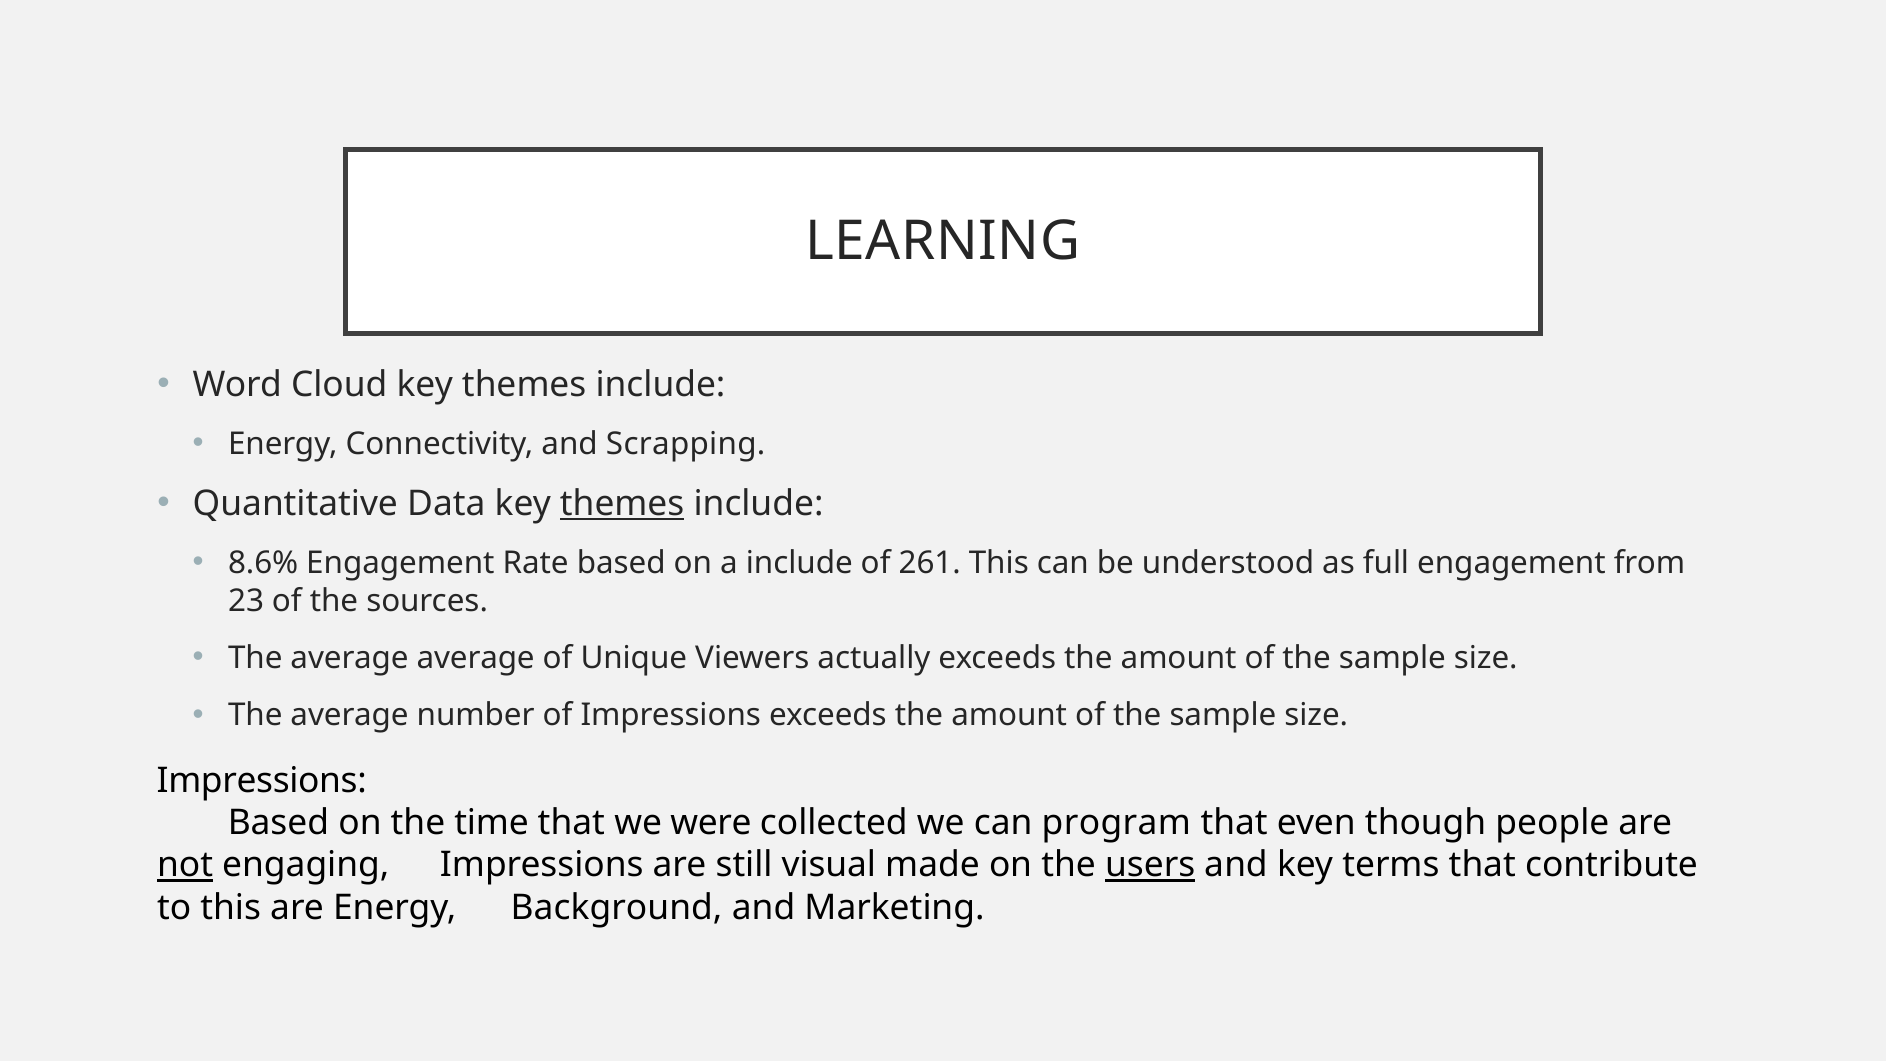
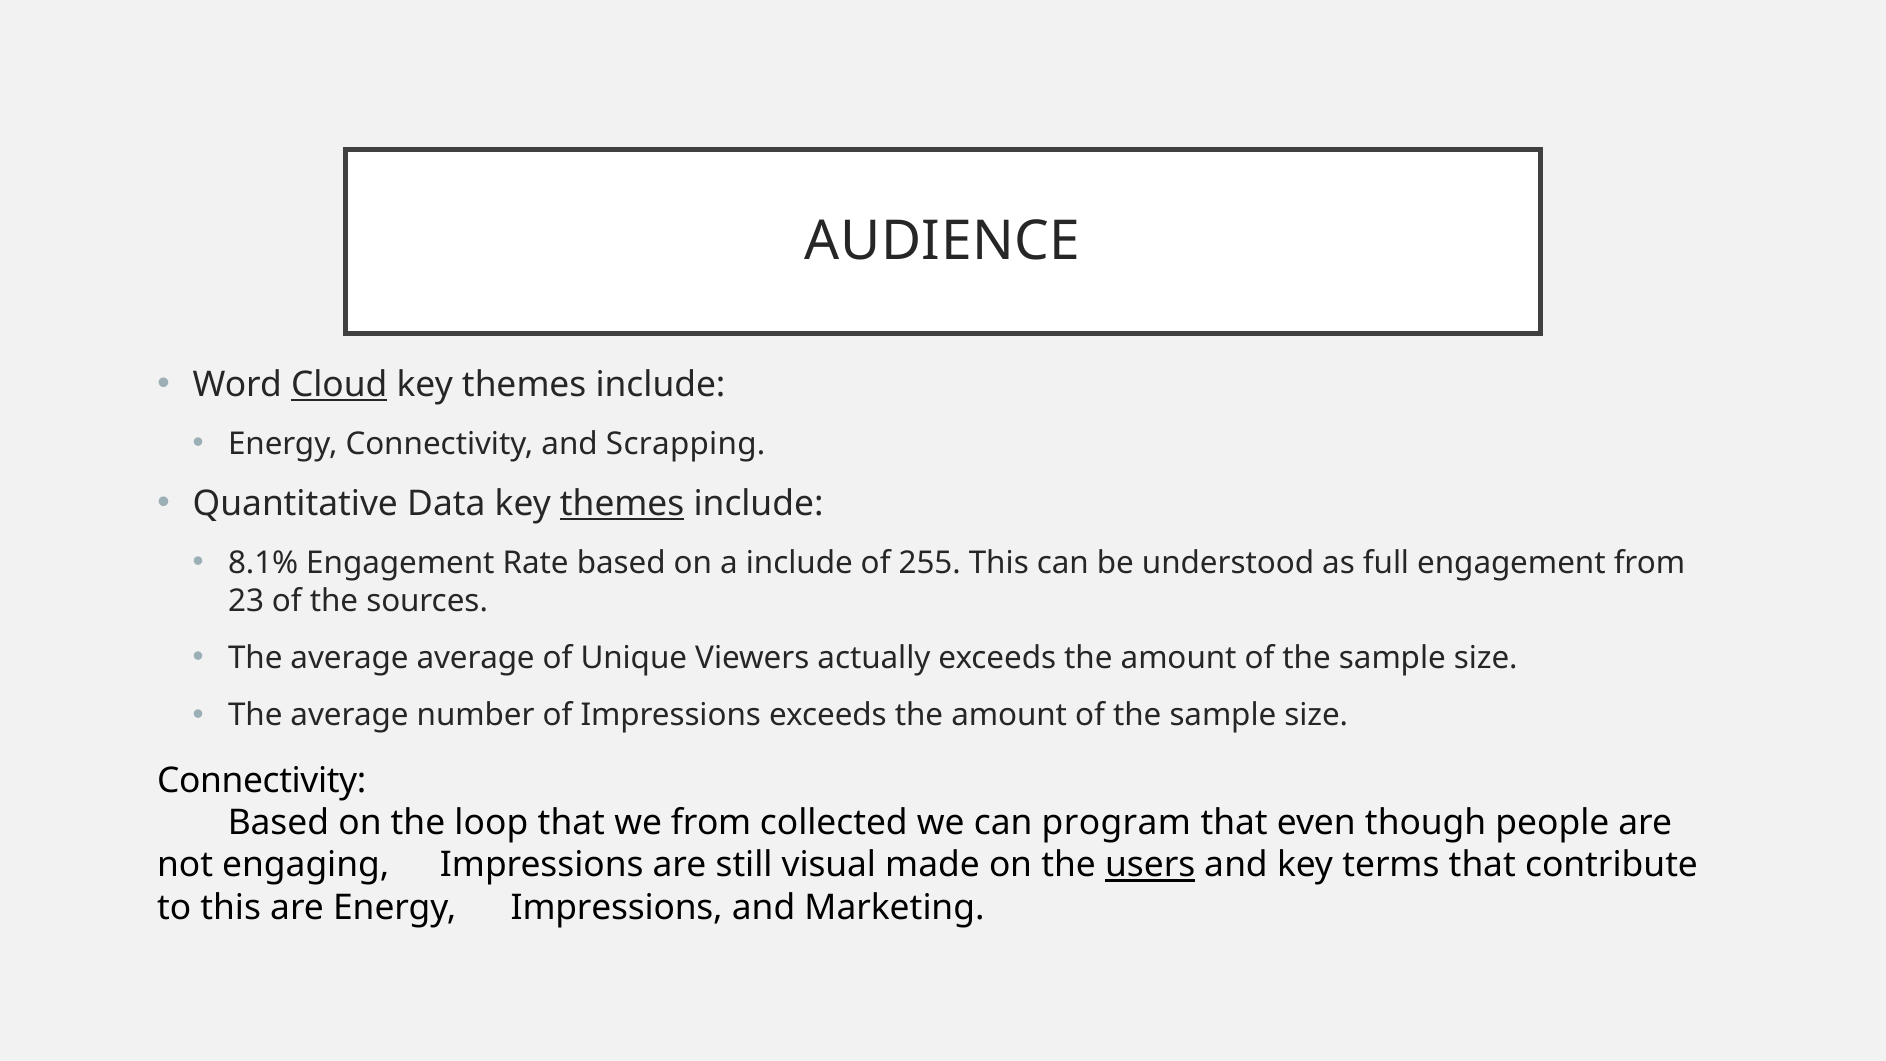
LEARNING: LEARNING -> AUDIENCE
Cloud underline: none -> present
8.6%: 8.6% -> 8.1%
261: 261 -> 255
Impressions at (262, 780): Impressions -> Connectivity
time: time -> loop
we were: were -> from
not underline: present -> none
Energy Background: Background -> Impressions
